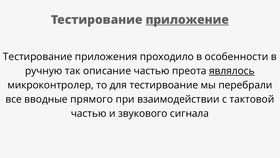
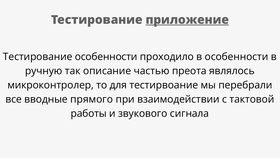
Тестирование приложения: приложения -> особенности
являлось underline: present -> none
частью at (89, 113): частью -> работы
